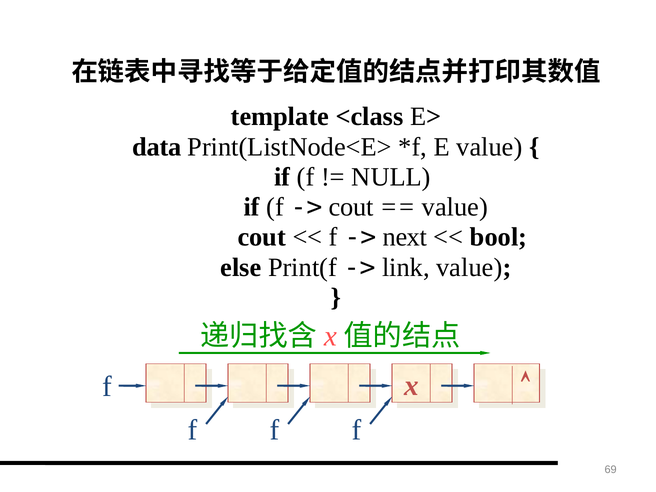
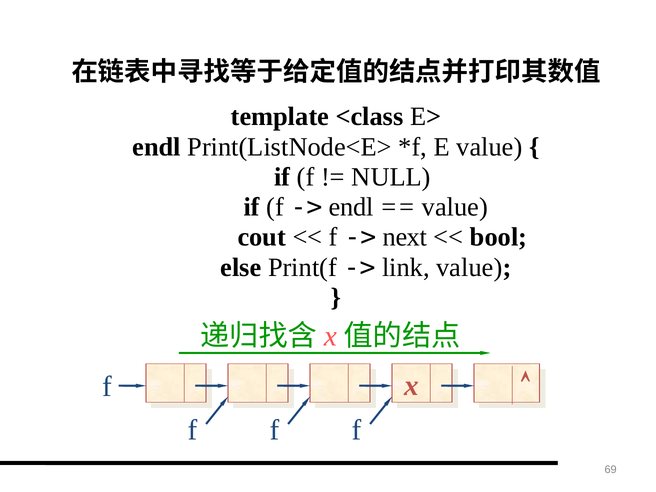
data at (157, 147): data -> endl
cout at (351, 207): cout -> endl
